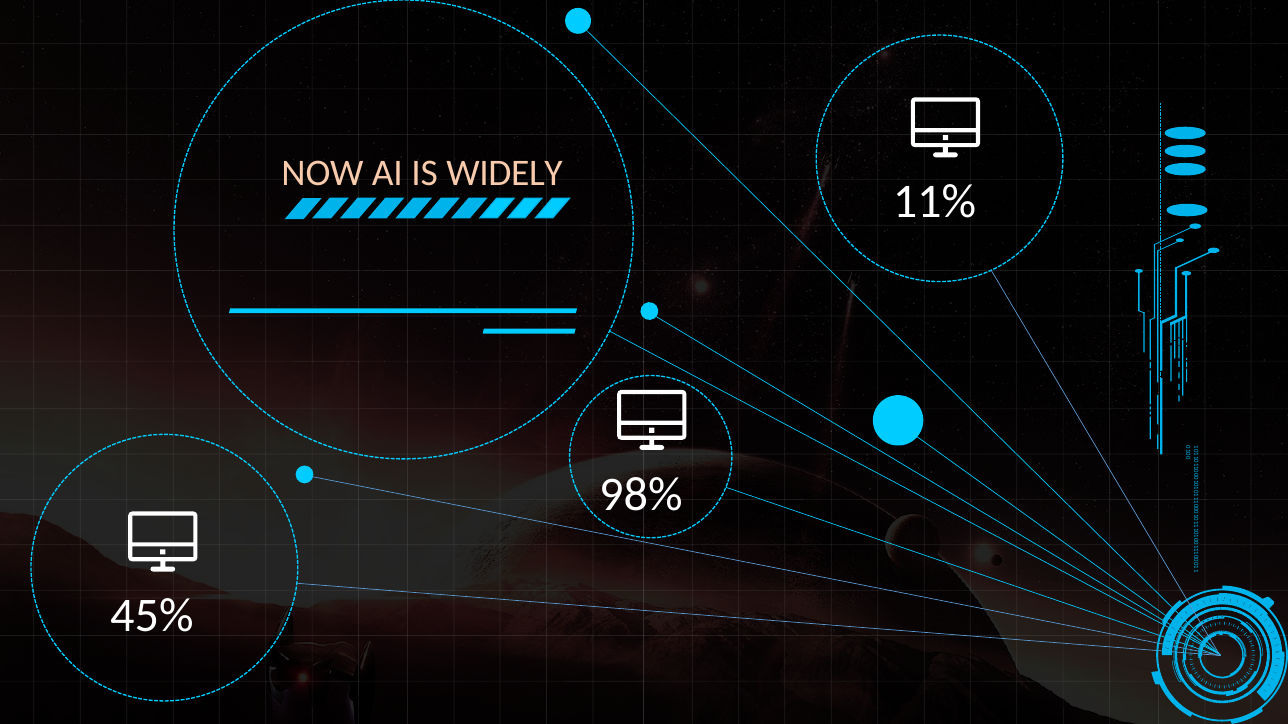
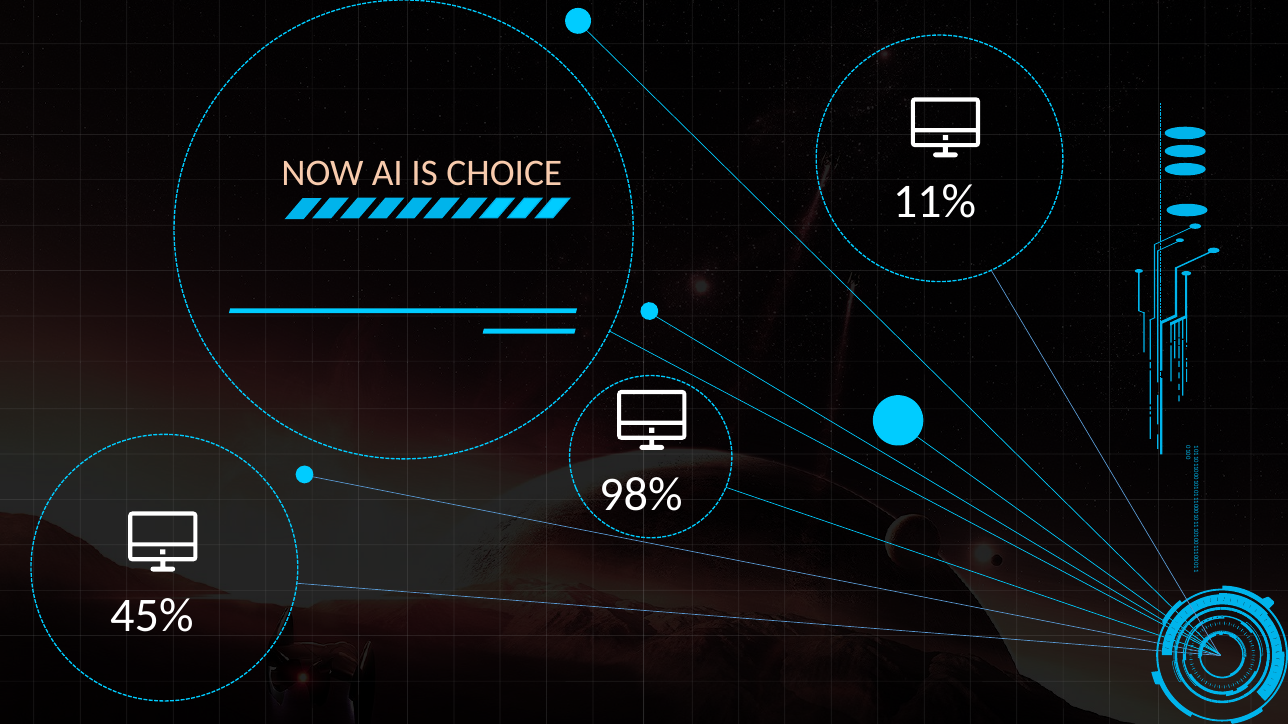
WIDELY: WIDELY -> CHOICE
